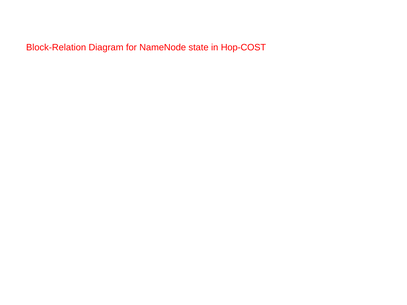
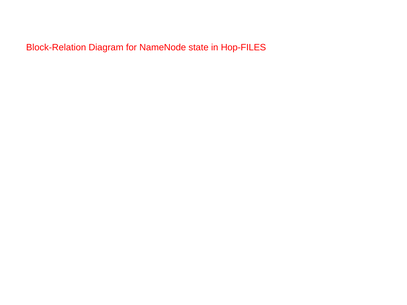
Hop-COST: Hop-COST -> Hop-FILES
